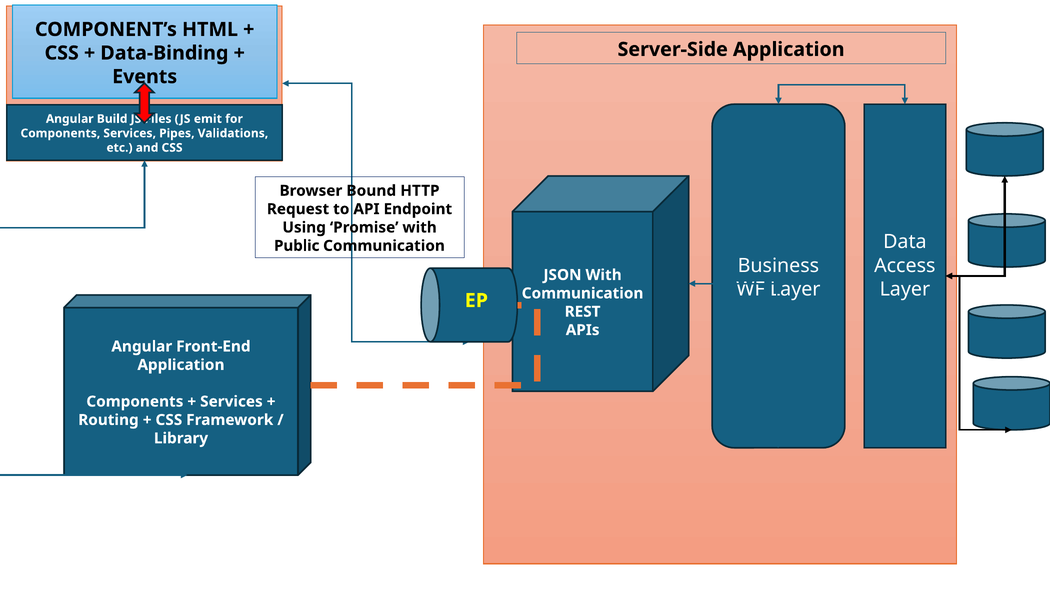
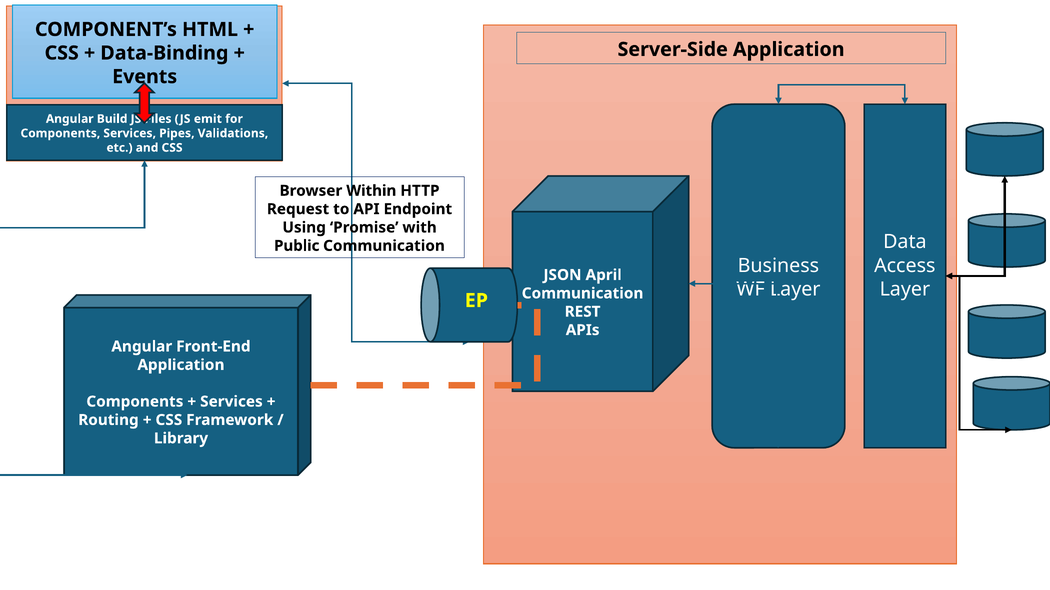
Bound: Bound -> Within
JSON With: With -> April
